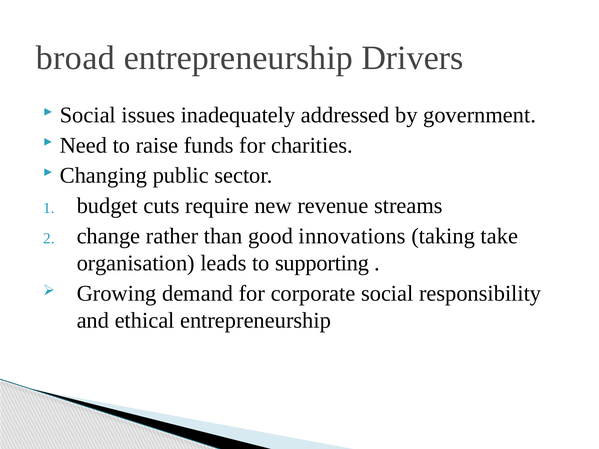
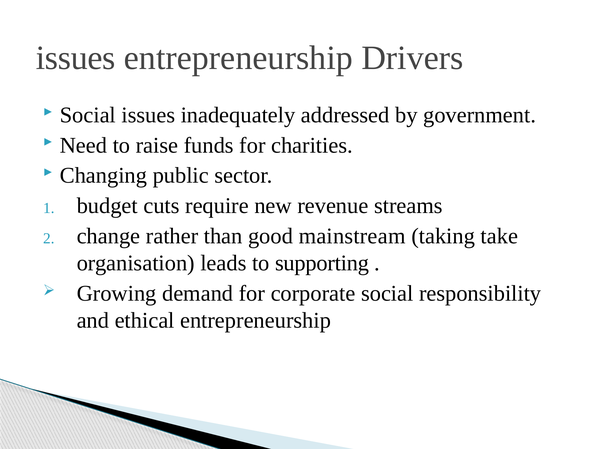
broad at (75, 58): broad -> issues
innovations: innovations -> mainstream
